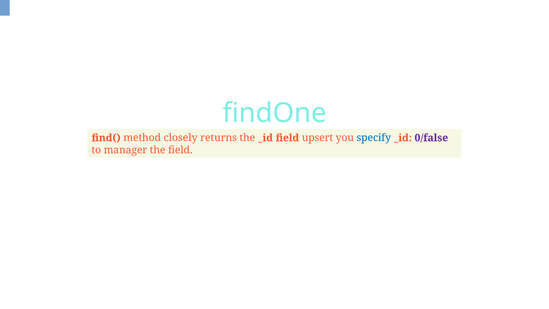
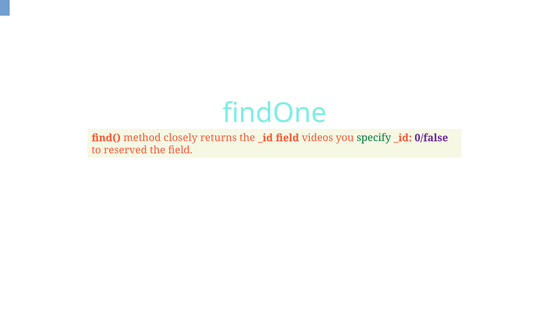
upsert: upsert -> videos
specify colour: blue -> green
manager: manager -> reserved
